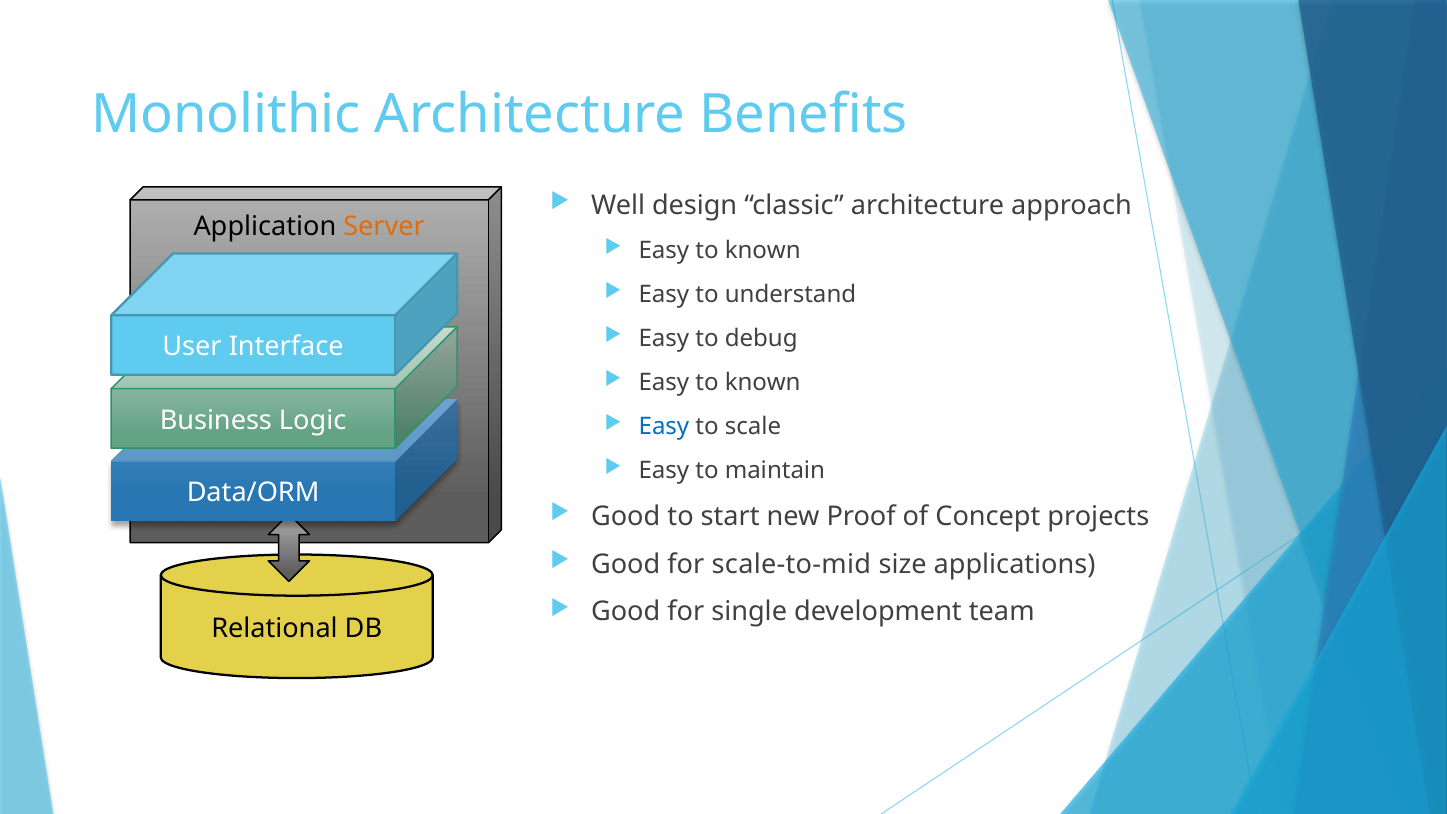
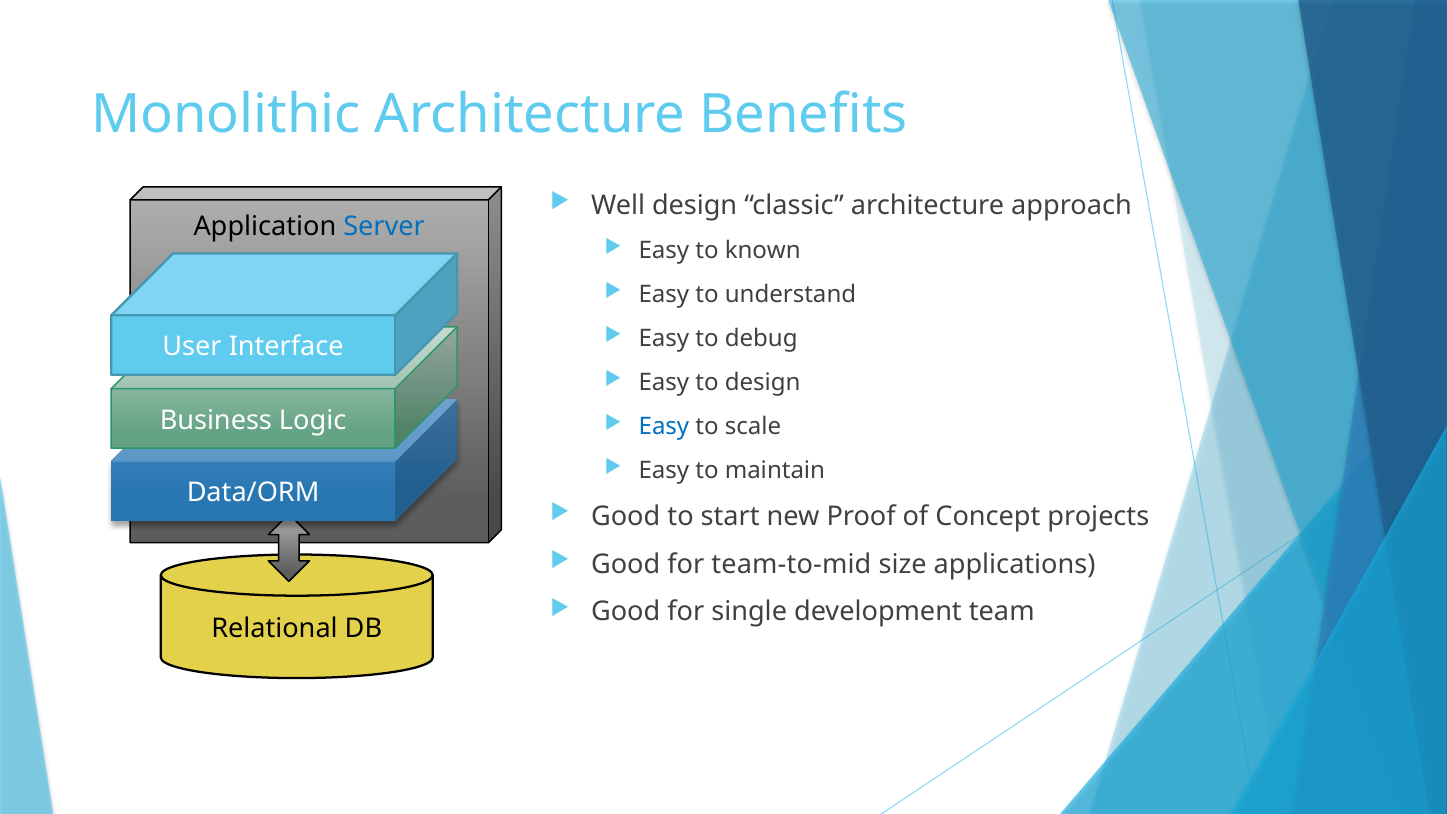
Server colour: orange -> blue
known at (763, 383): known -> design
scale-to-mid: scale-to-mid -> team-to-mid
